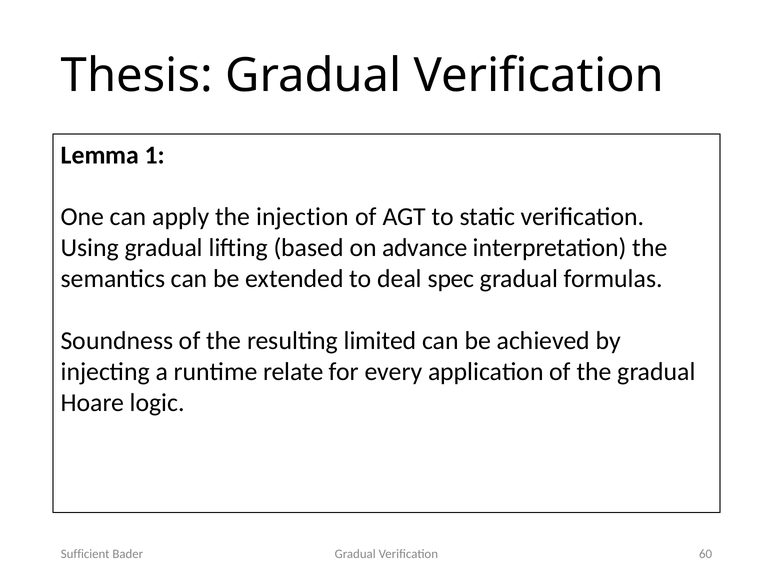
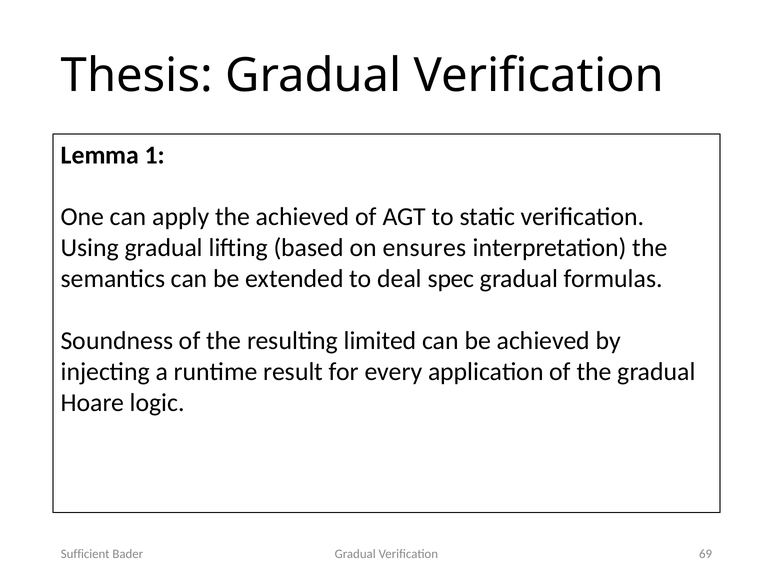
the injection: injection -> achieved
advance: advance -> ensures
relate: relate -> result
60: 60 -> 69
